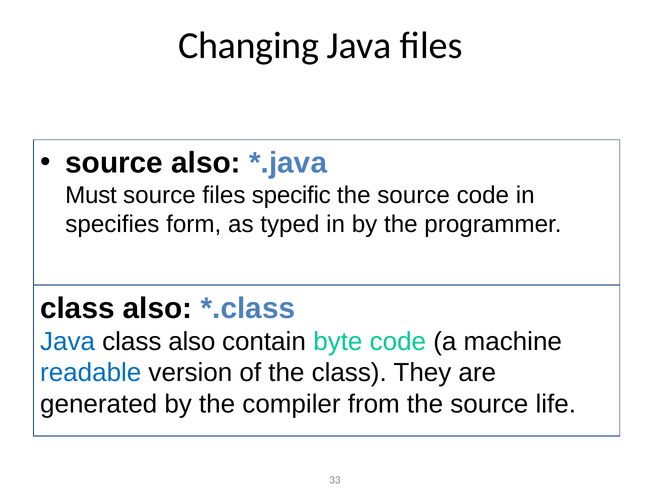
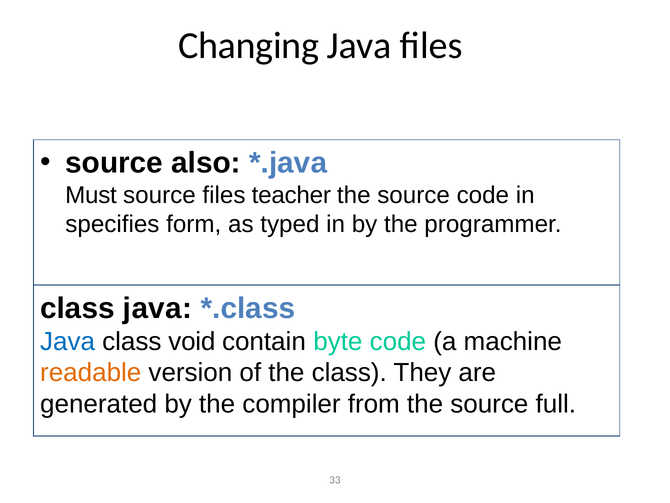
specific: specific -> teacher
also at (158, 308): also -> java
also at (192, 341): also -> void
readable colour: blue -> orange
life: life -> full
